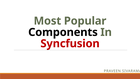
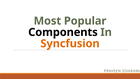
Syncfusion colour: red -> orange
